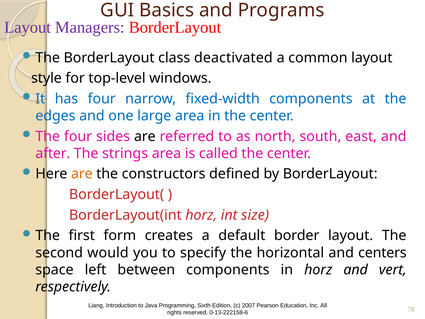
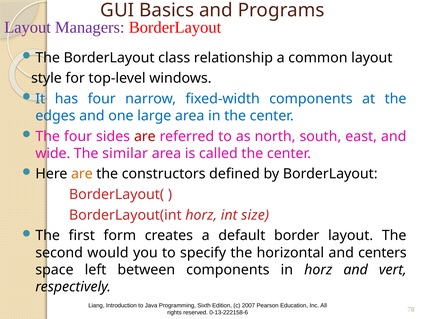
deactivated: deactivated -> relationship
are at (145, 136) colour: black -> red
after: after -> wide
strings: strings -> similar
